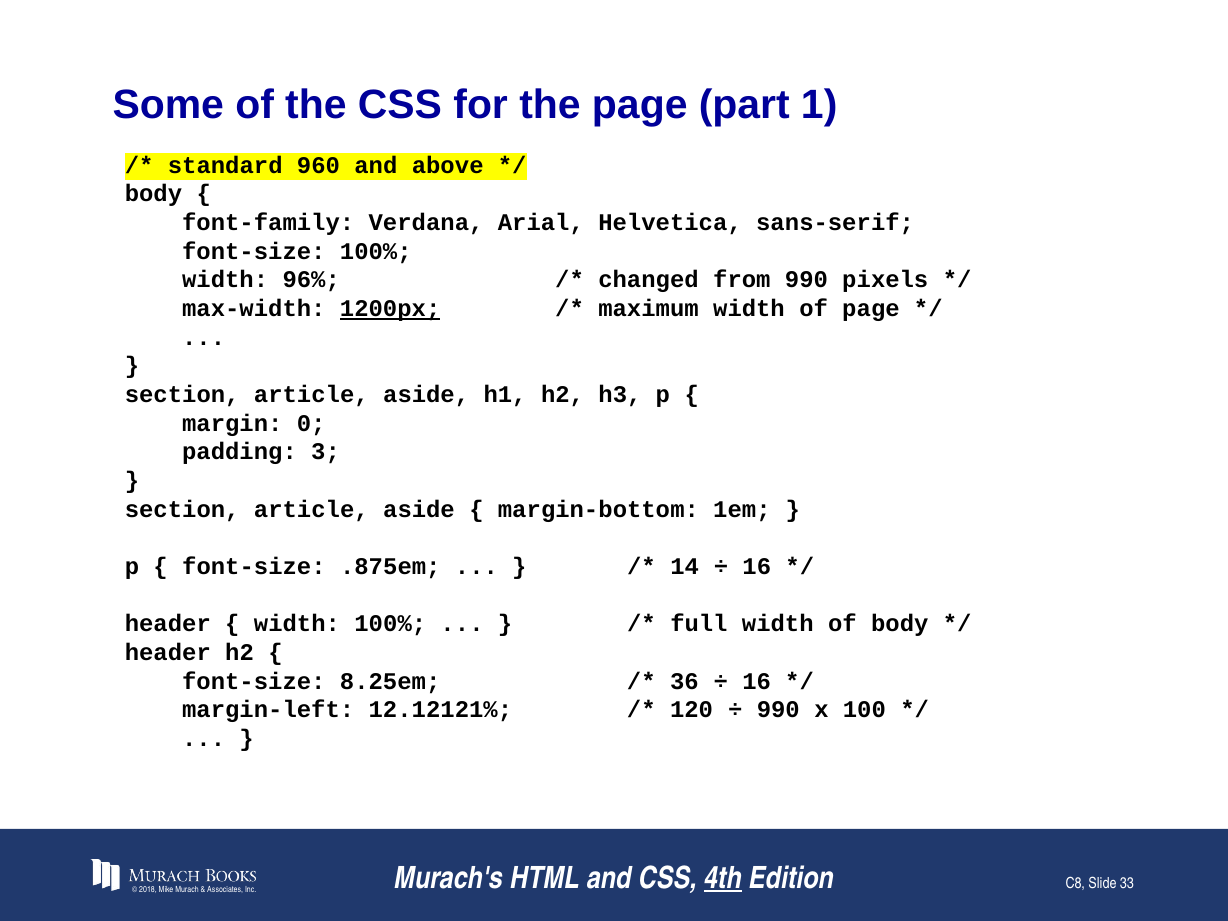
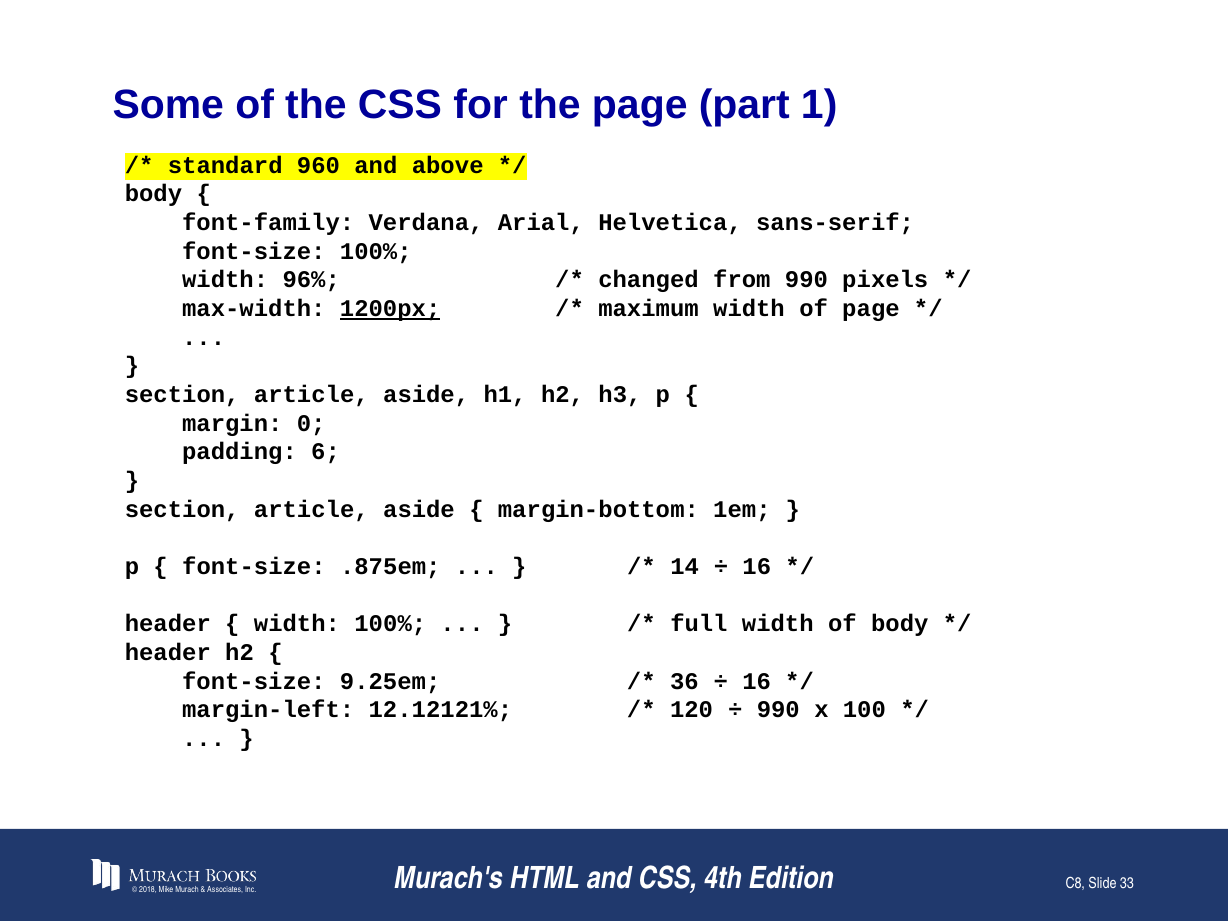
3: 3 -> 6
8.25em: 8.25em -> 9.25em
4th underline: present -> none
